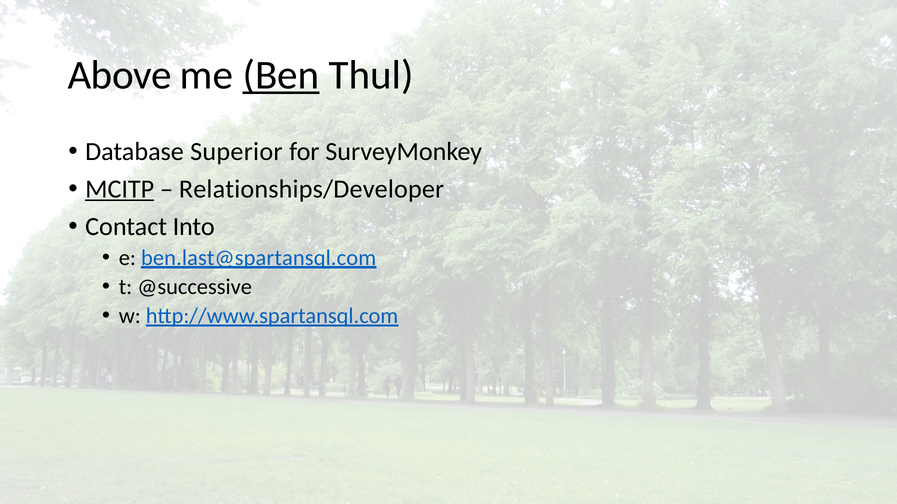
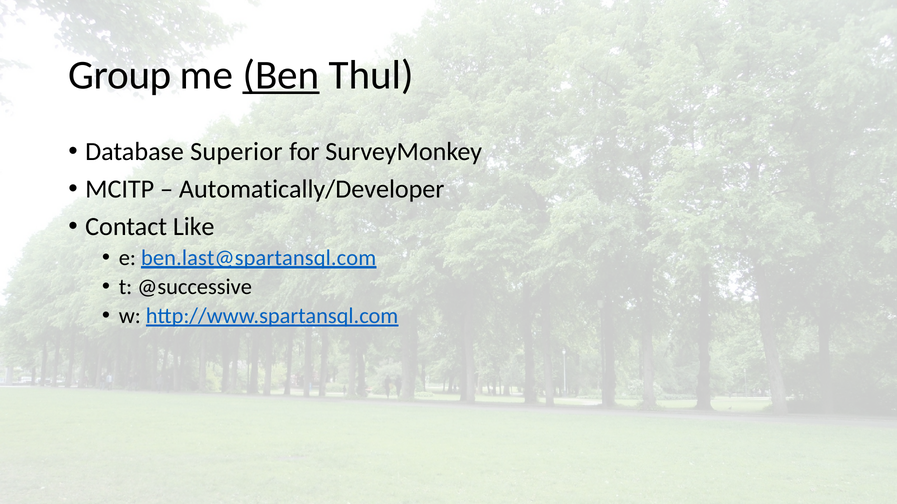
Above: Above -> Group
MCITP underline: present -> none
Relationships/Developer: Relationships/Developer -> Automatically/Developer
Into: Into -> Like
